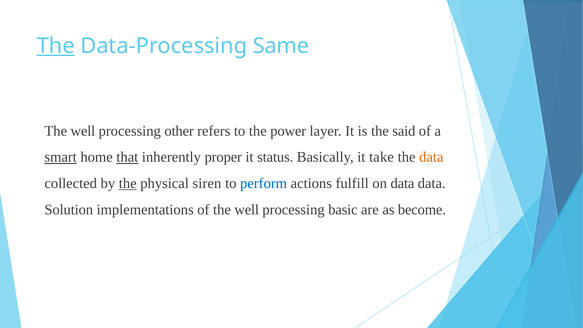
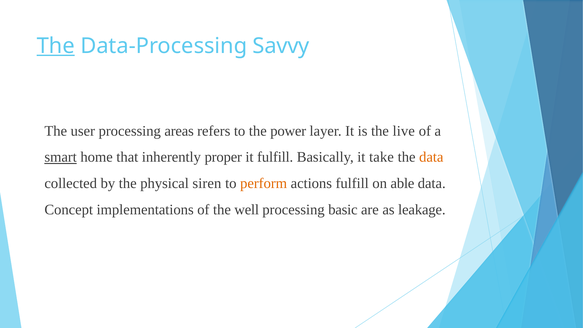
Same: Same -> Savvy
well at (83, 131): well -> user
other: other -> areas
said: said -> live
that underline: present -> none
it status: status -> fulfill
the at (128, 183) underline: present -> none
perform colour: blue -> orange
on data: data -> able
Solution: Solution -> Concept
become: become -> leakage
